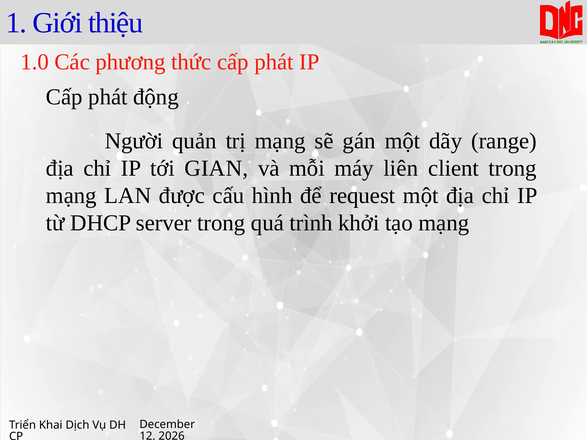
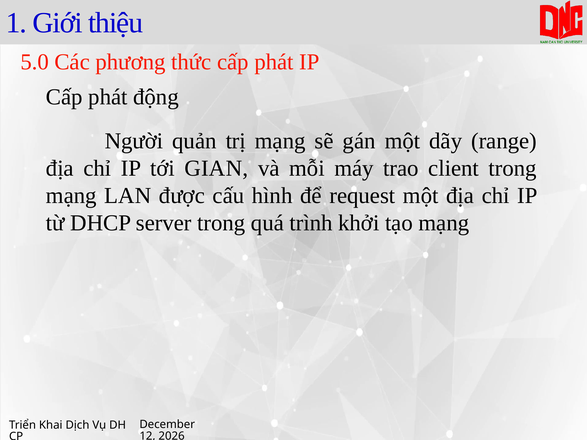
1.0: 1.0 -> 5.0
liên: liên -> trao
